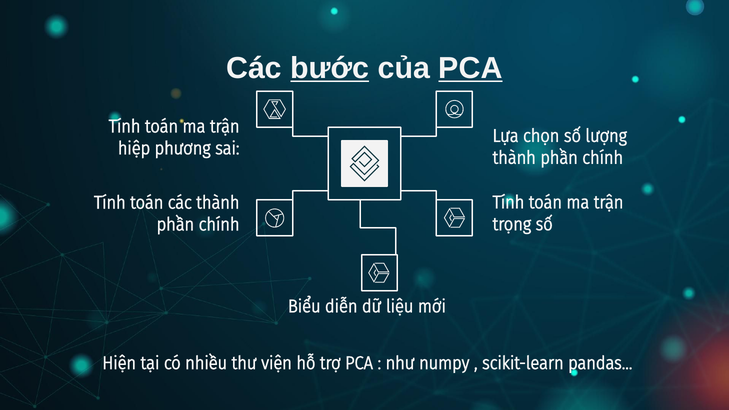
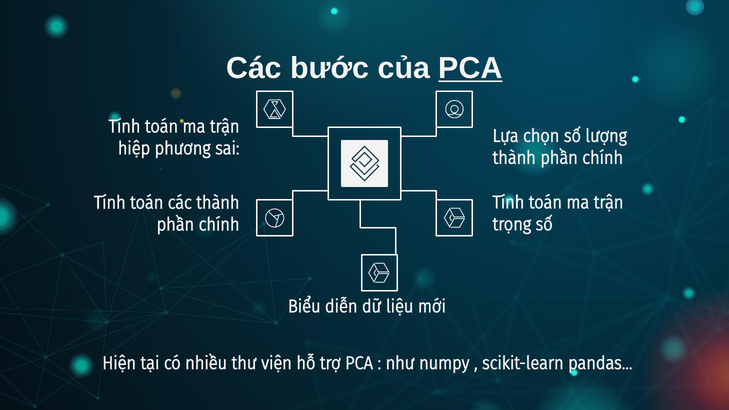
bước underline: present -> none
